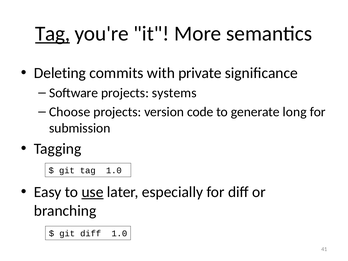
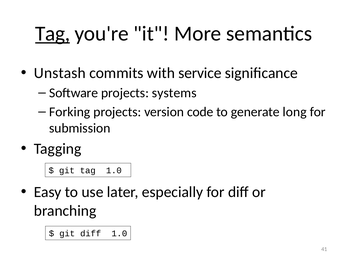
Deleting: Deleting -> Unstash
private: private -> service
Choose: Choose -> Forking
use underline: present -> none
